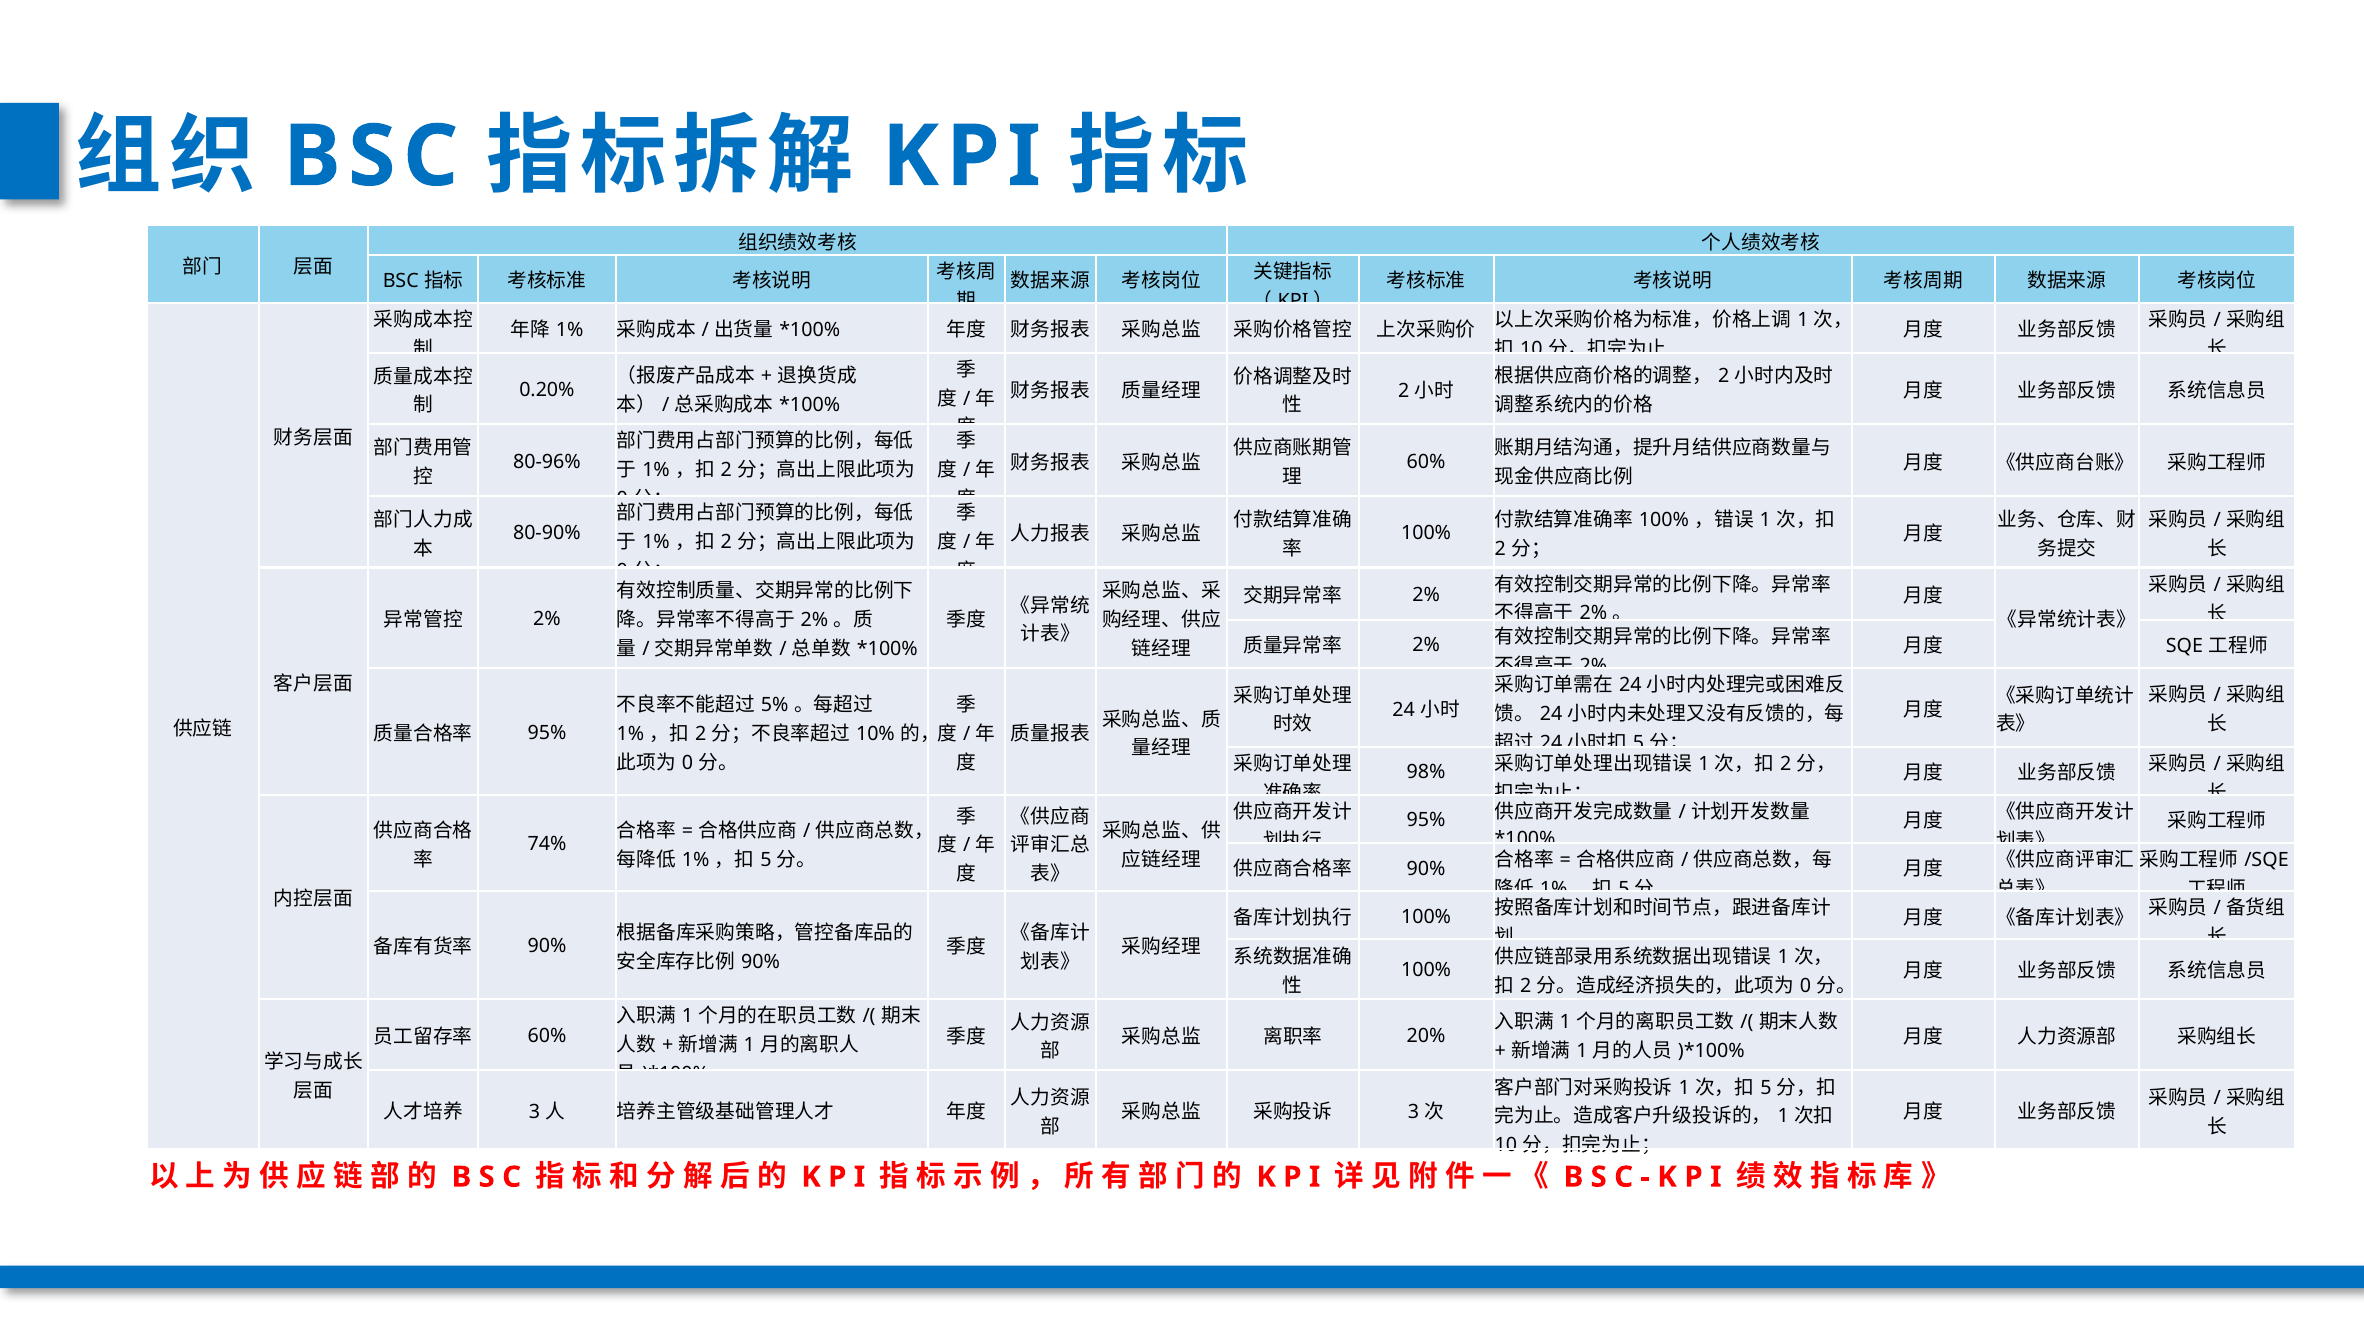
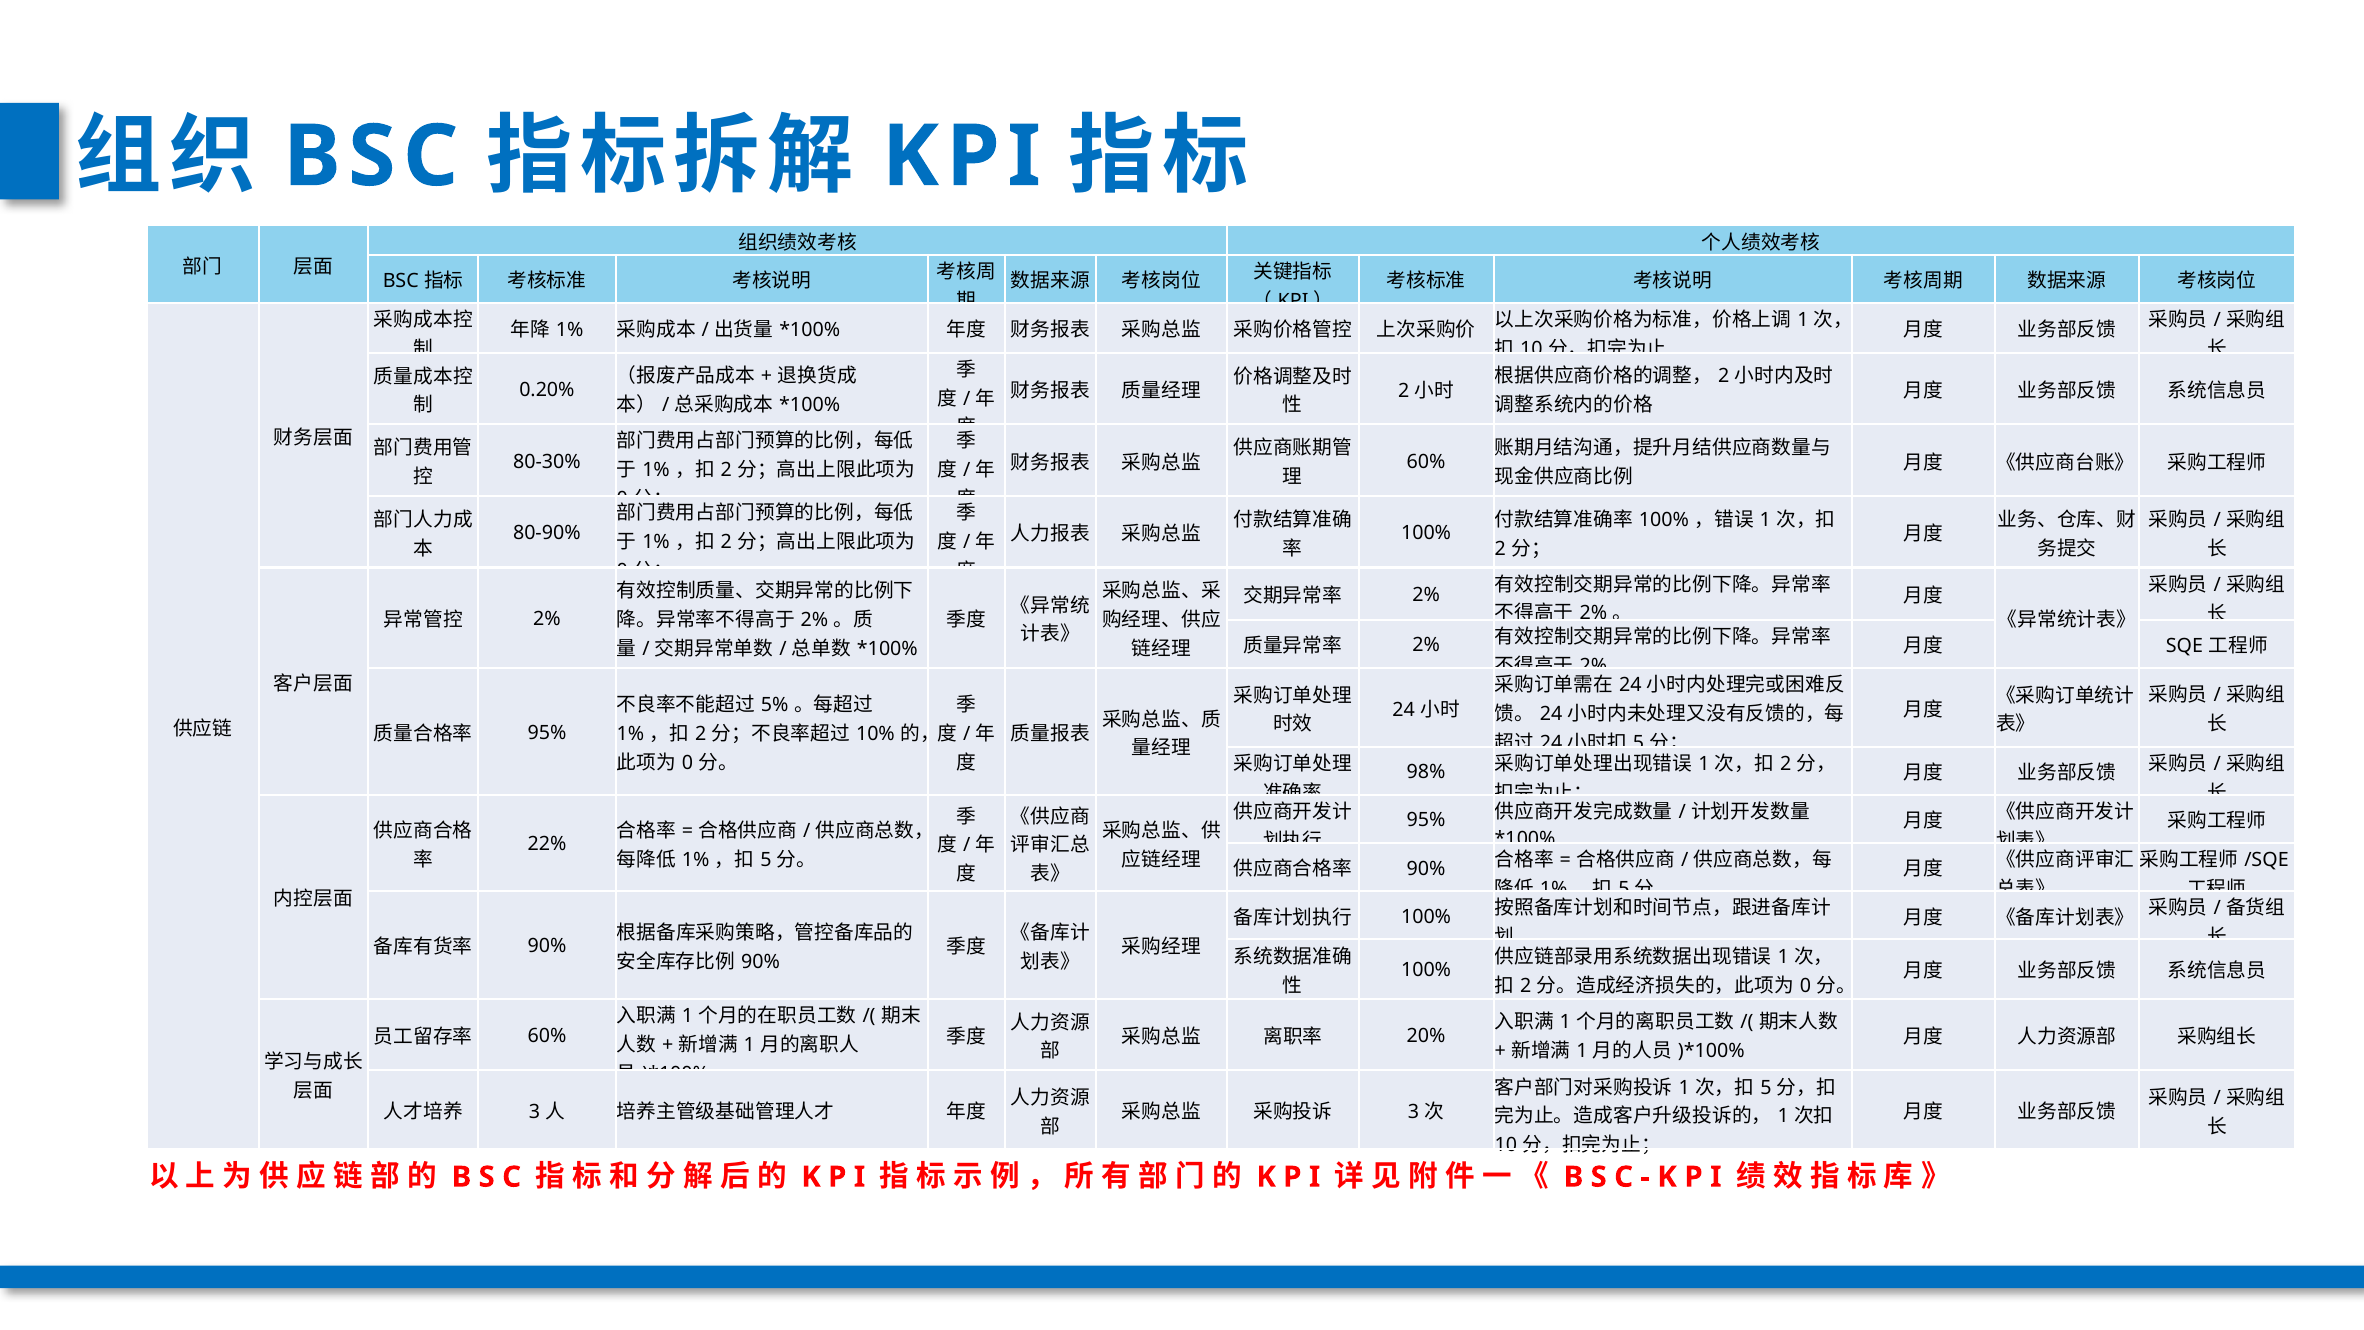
80-96%: 80-96% -> 80-30%
74%: 74% -> 22%
